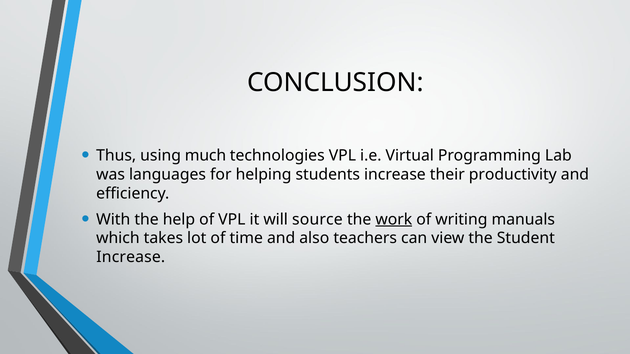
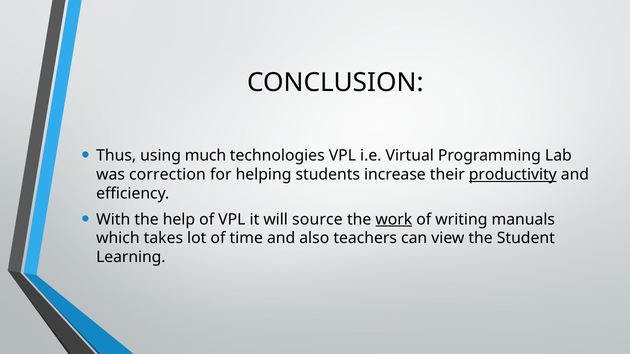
languages: languages -> correction
productivity underline: none -> present
Increase at (131, 257): Increase -> Learning
